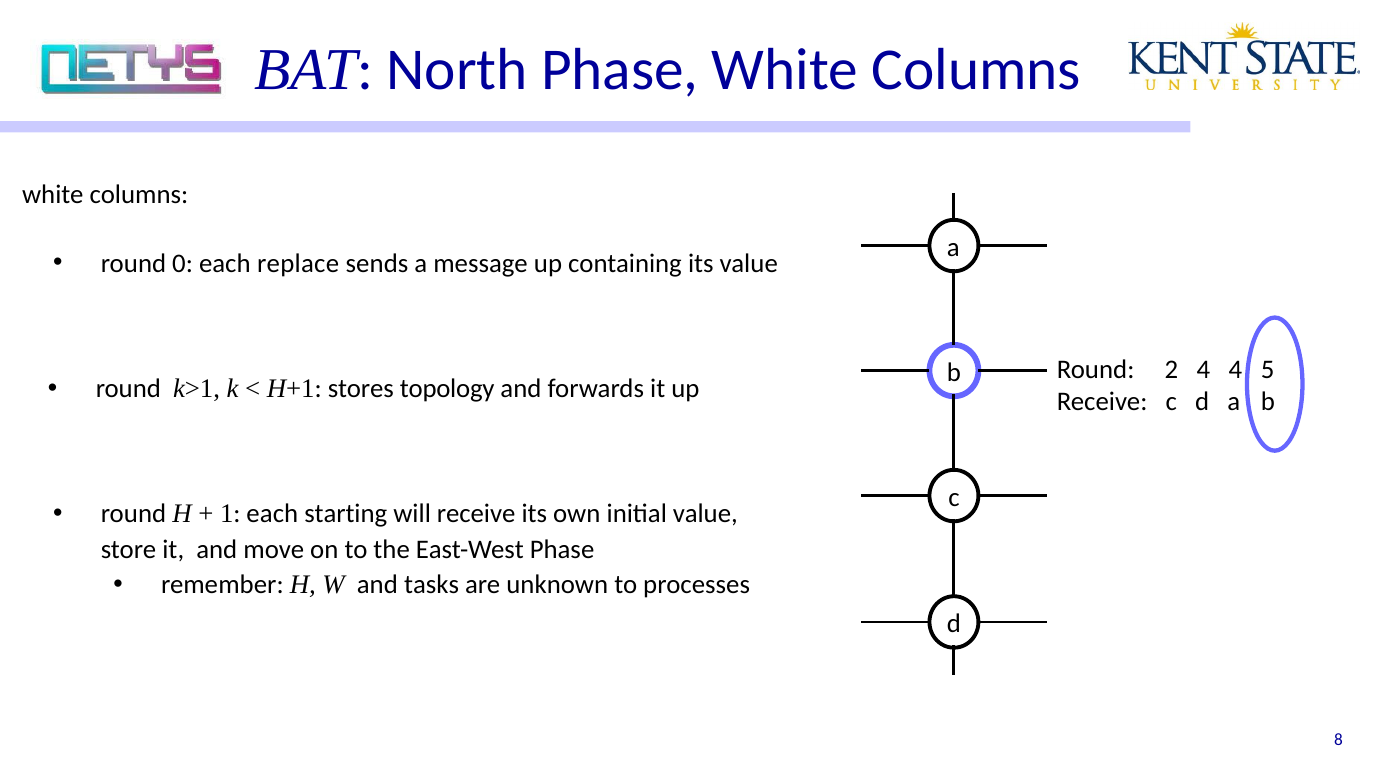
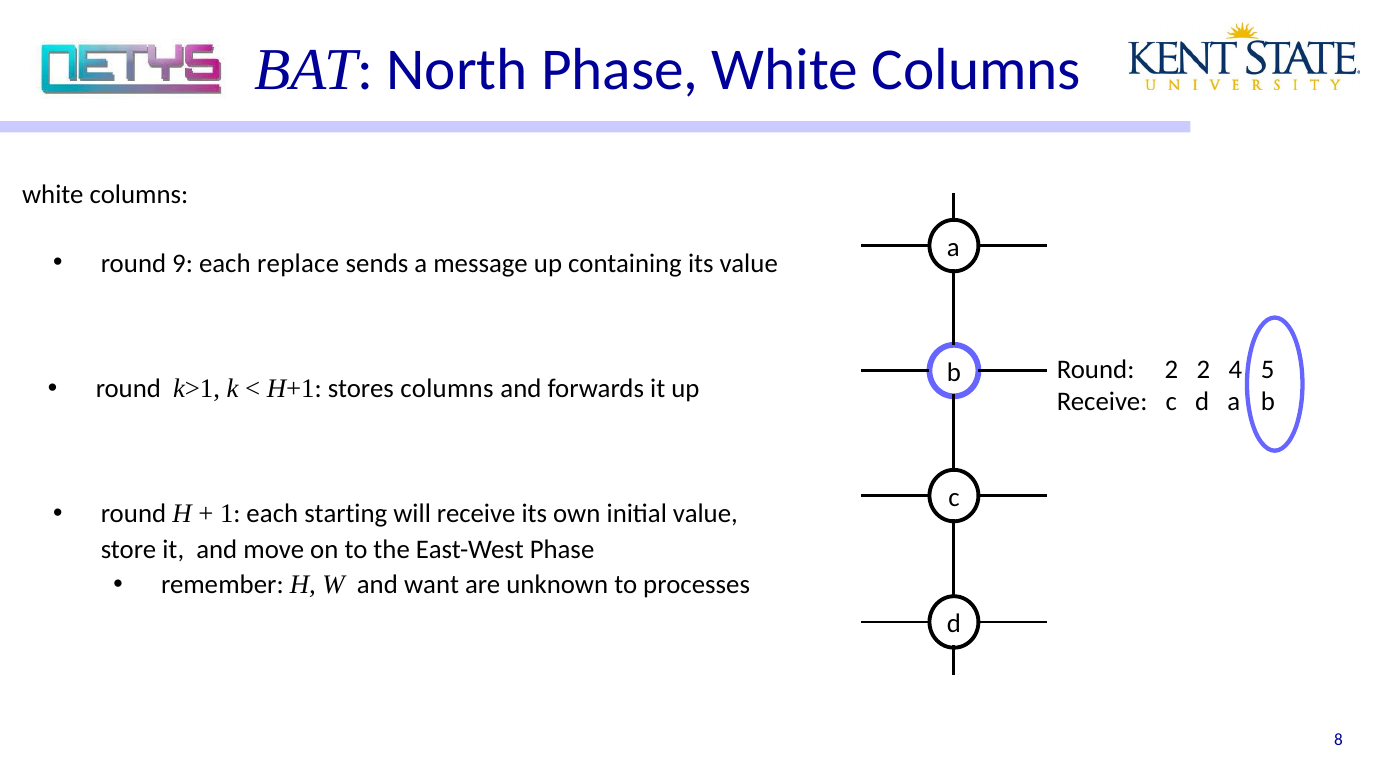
0: 0 -> 9
2 4: 4 -> 2
stores topology: topology -> columns
tasks: tasks -> want
